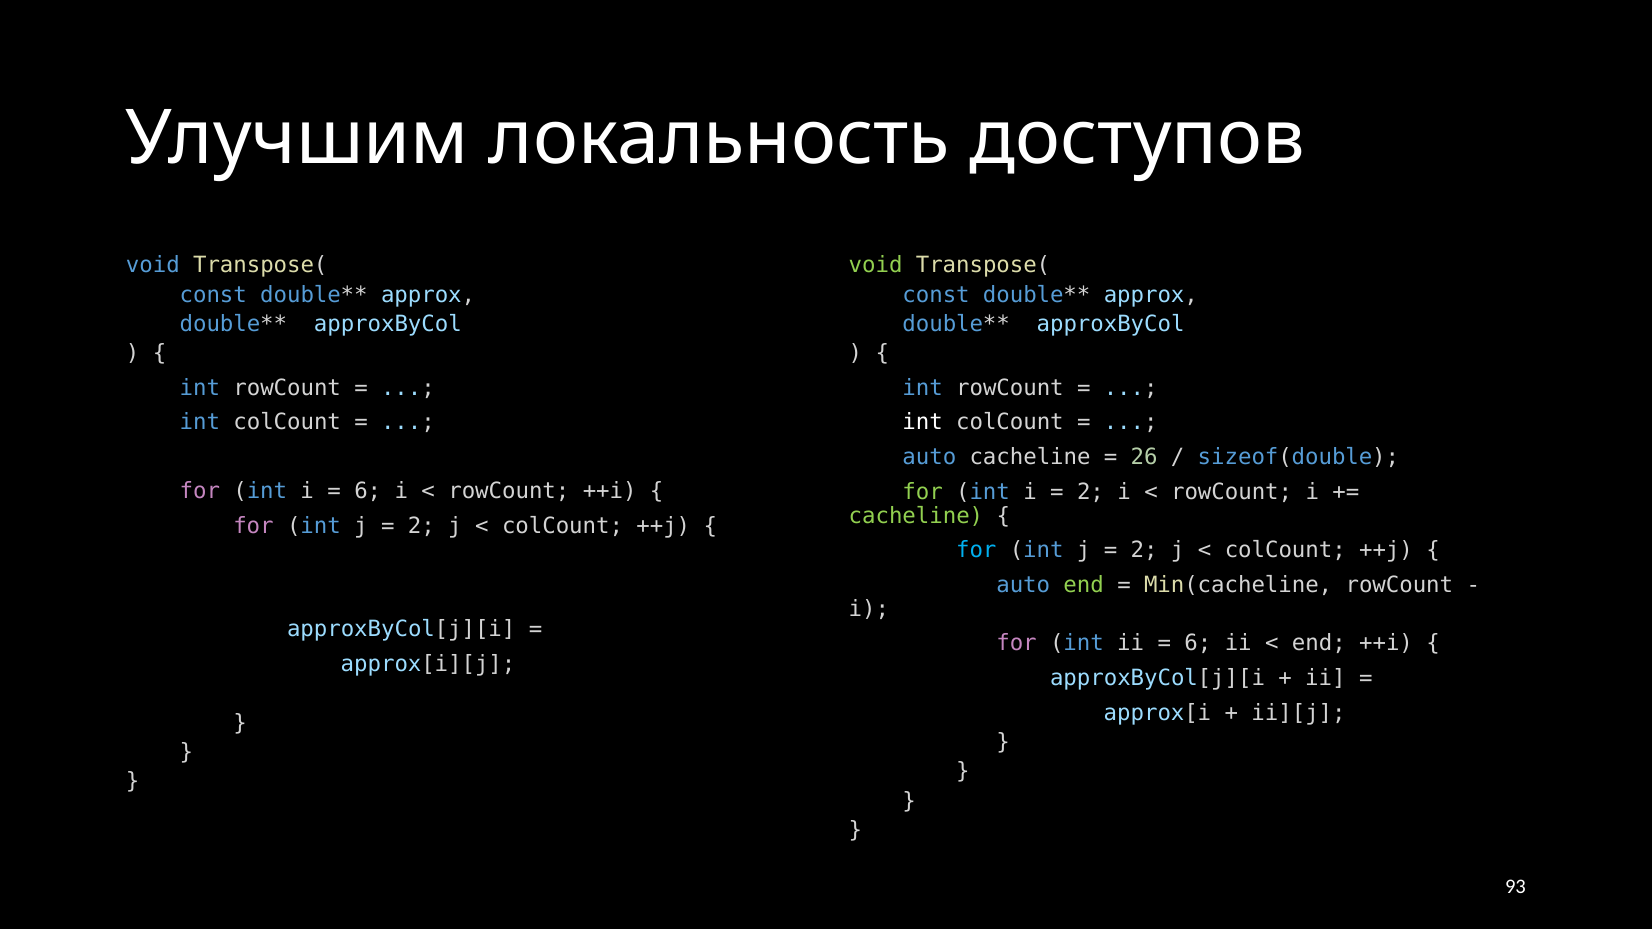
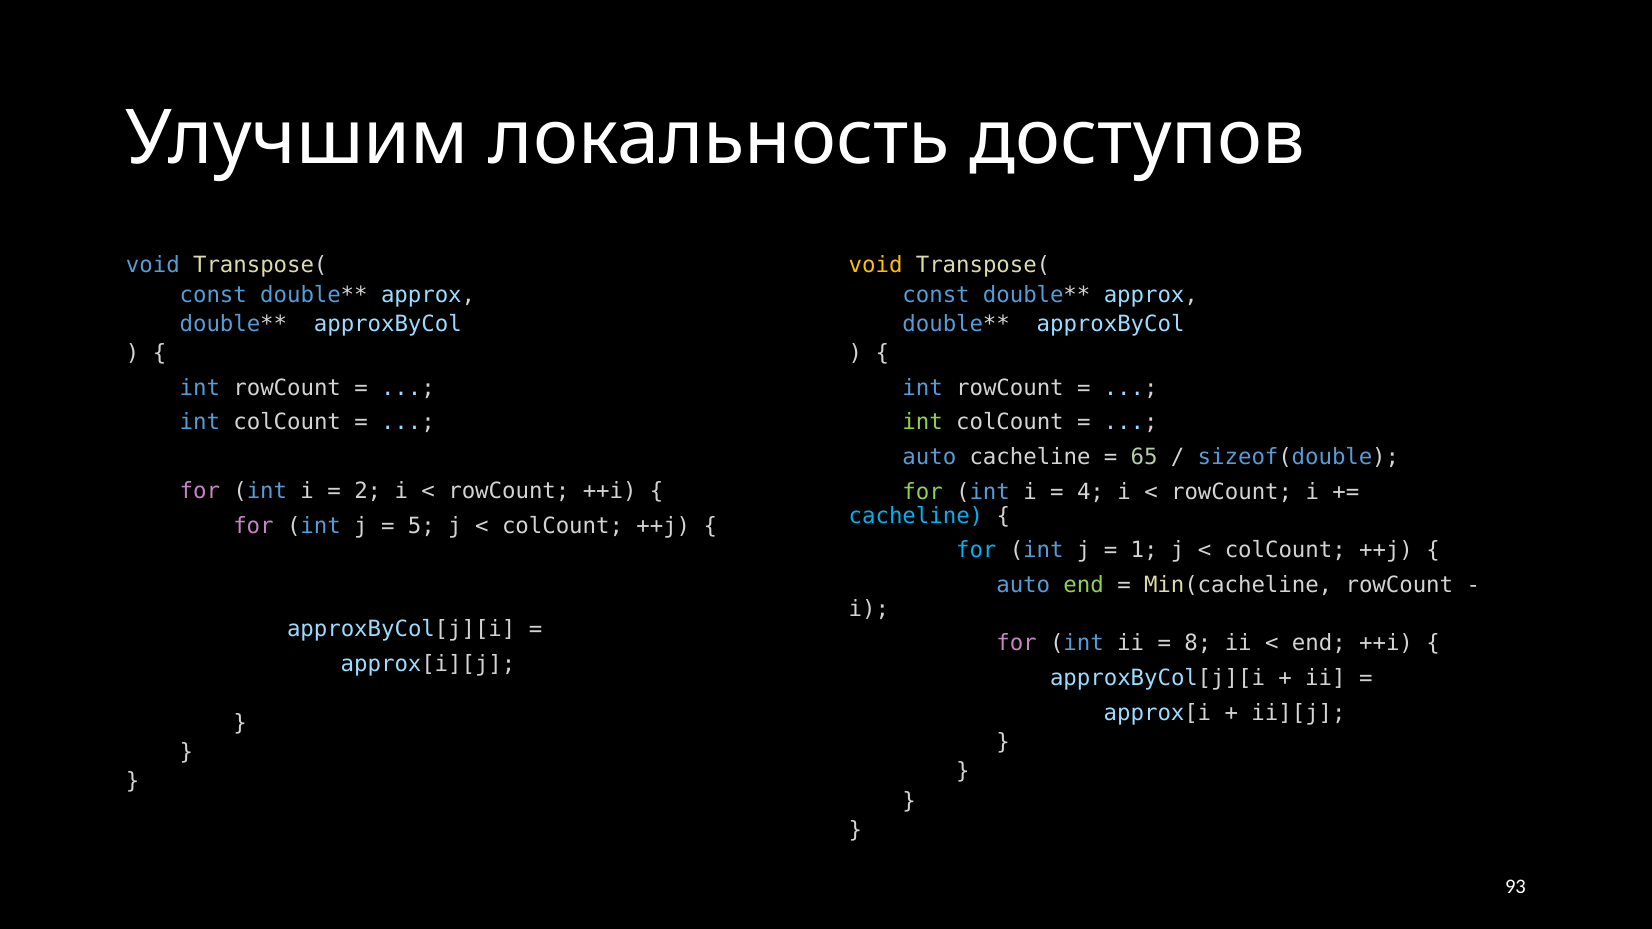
void at (876, 266) colour: light green -> yellow
int at (923, 423) colour: white -> light green
26: 26 -> 65
6 at (368, 492): 6 -> 2
2 at (1091, 492): 2 -> 4
cacheline at (916, 516) colour: light green -> light blue
2 at (421, 526): 2 -> 5
2 at (1144, 550): 2 -> 1
6 at (1198, 644): 6 -> 8
